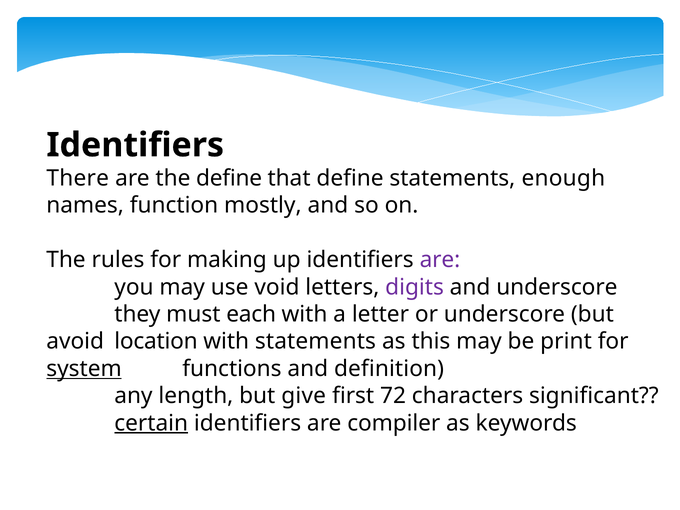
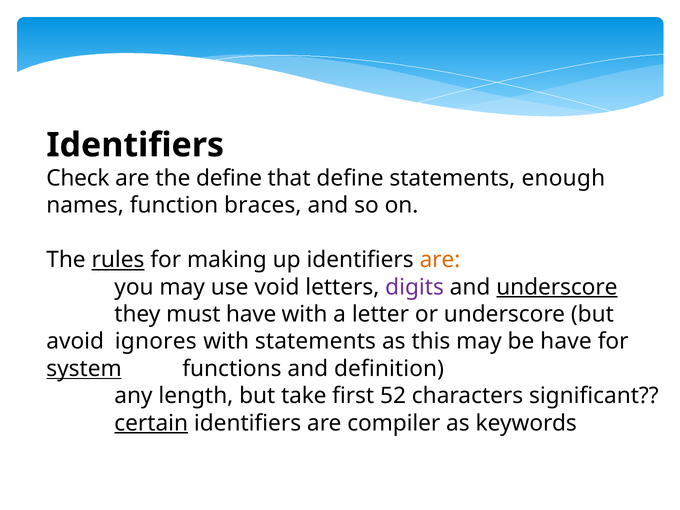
There: There -> Check
mostly: mostly -> braces
rules underline: none -> present
are at (440, 260) colour: purple -> orange
underscore at (557, 287) underline: none -> present
must each: each -> have
location: location -> ignores
be print: print -> have
give: give -> take
72: 72 -> 52
